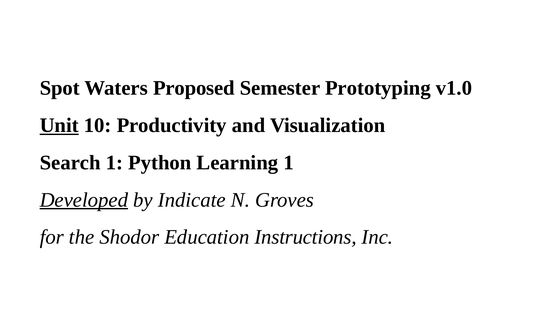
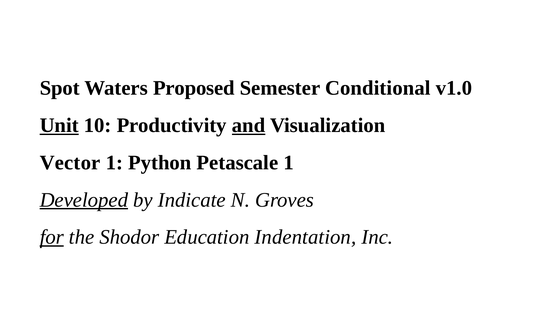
Prototyping: Prototyping -> Conditional
and underline: none -> present
Search: Search -> Vector
Learning: Learning -> Petascale
for underline: none -> present
Instructions: Instructions -> Indentation
